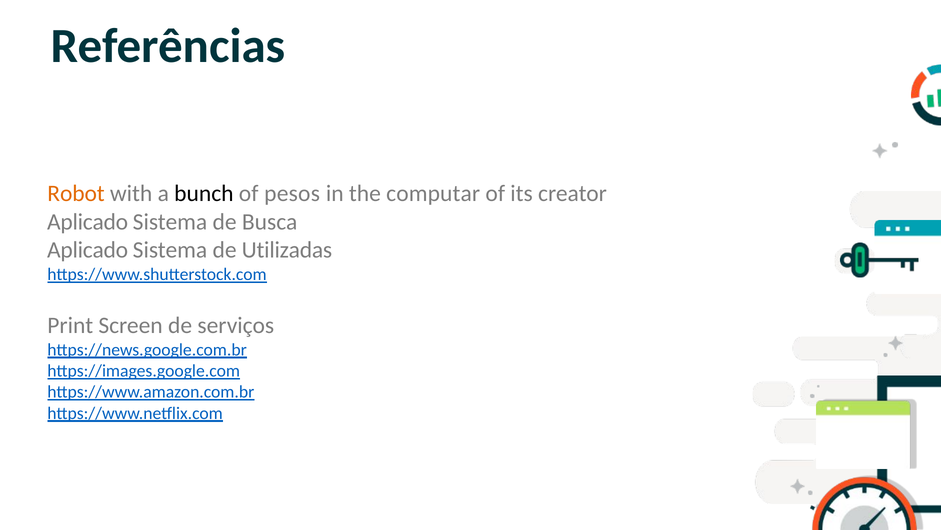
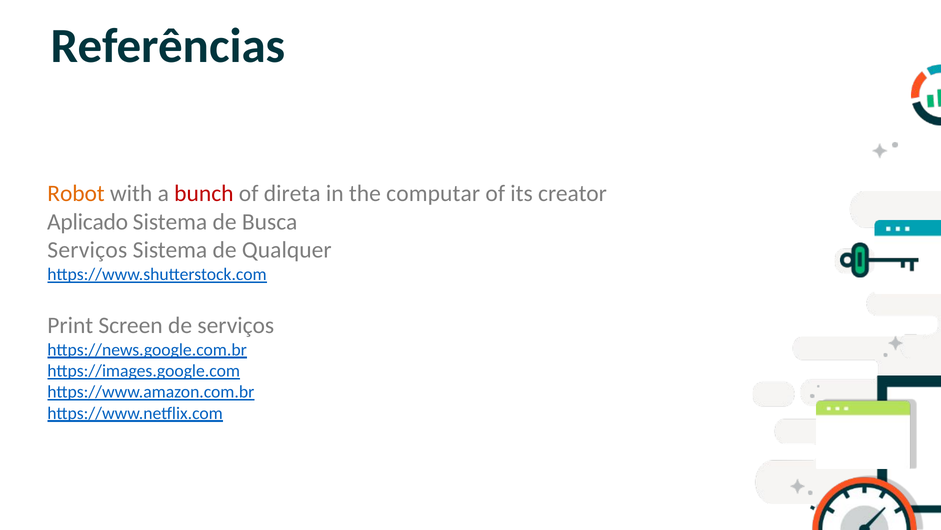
bunch colour: black -> red
pesos: pesos -> direta
Aplicado at (88, 250): Aplicado -> Serviços
Utilizadas: Utilizadas -> Qualquer
